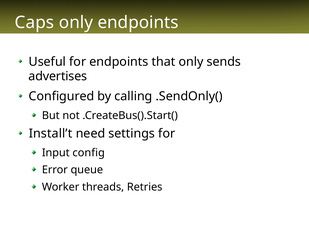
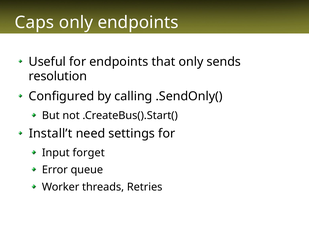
advertises: advertises -> resolution
config: config -> forget
